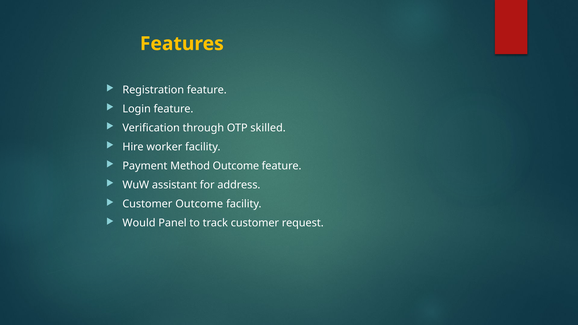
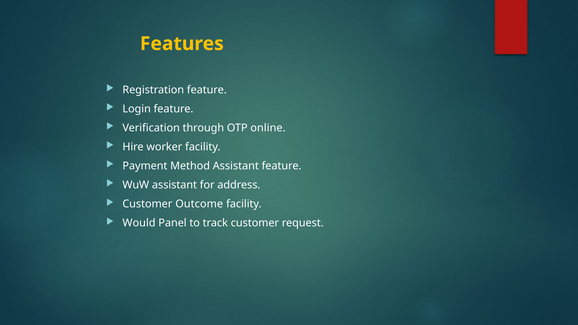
skilled: skilled -> online
Method Outcome: Outcome -> Assistant
